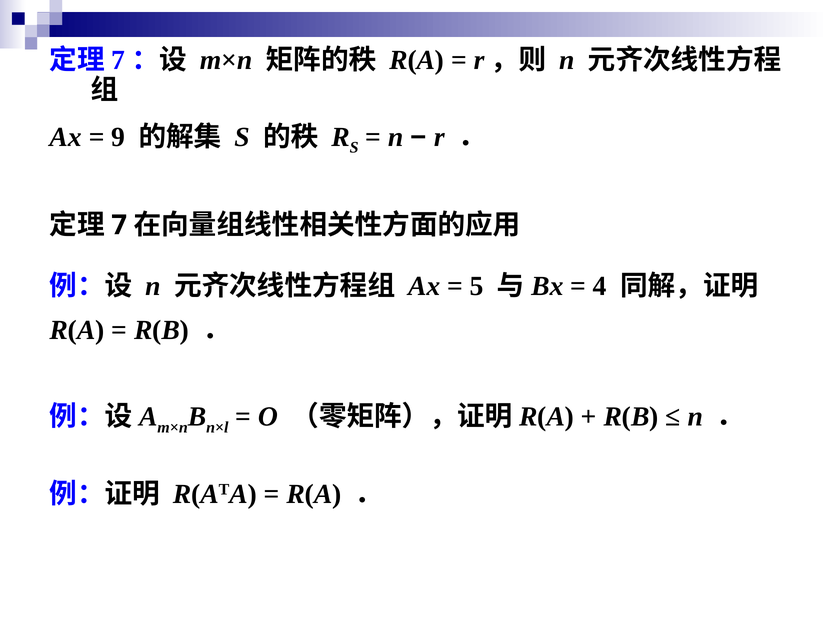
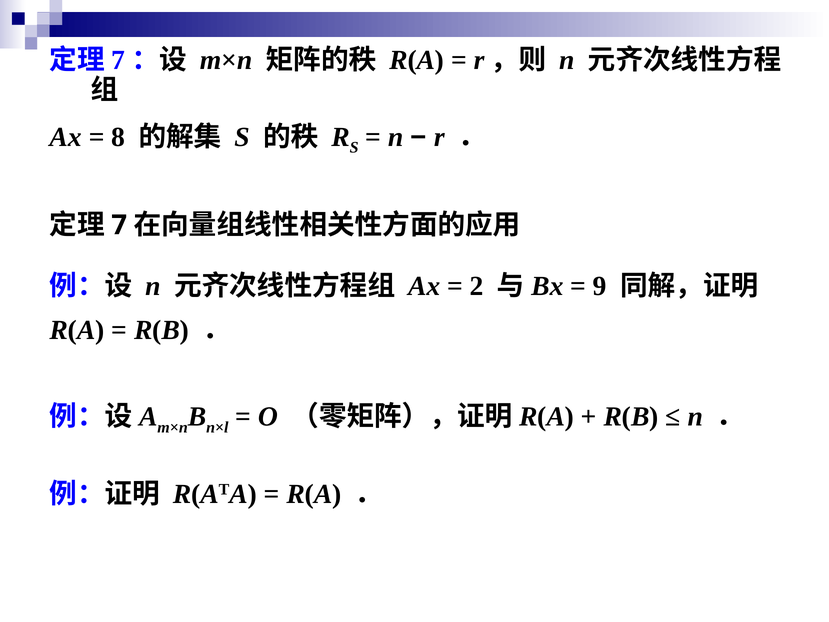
9: 9 -> 8
5: 5 -> 2
4: 4 -> 9
